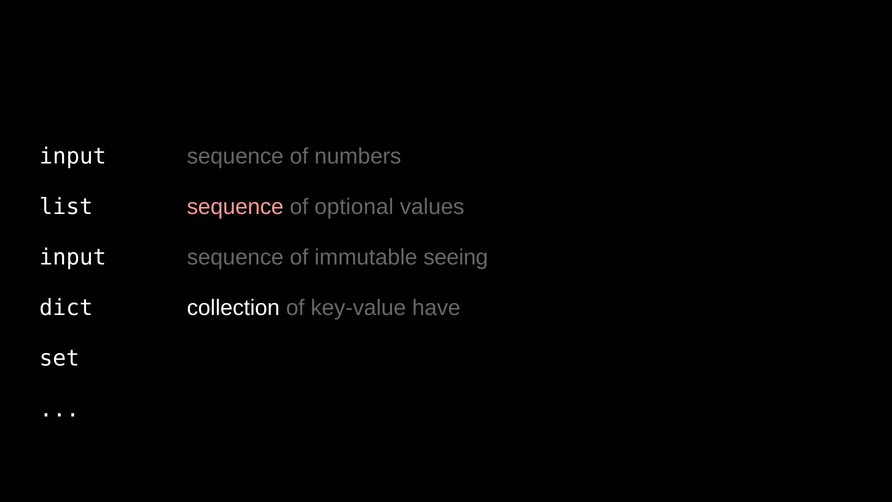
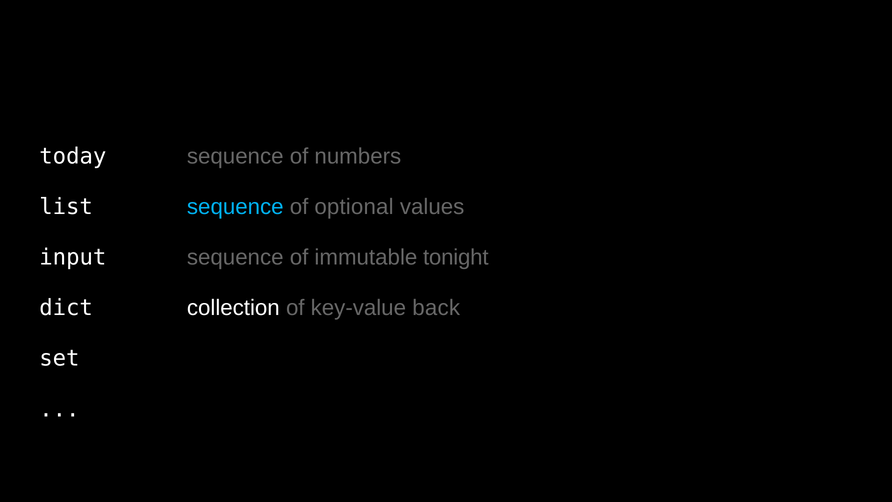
input at (73, 156): input -> today
sequence at (235, 207) colour: pink -> light blue
seeing: seeing -> tonight
have: have -> back
